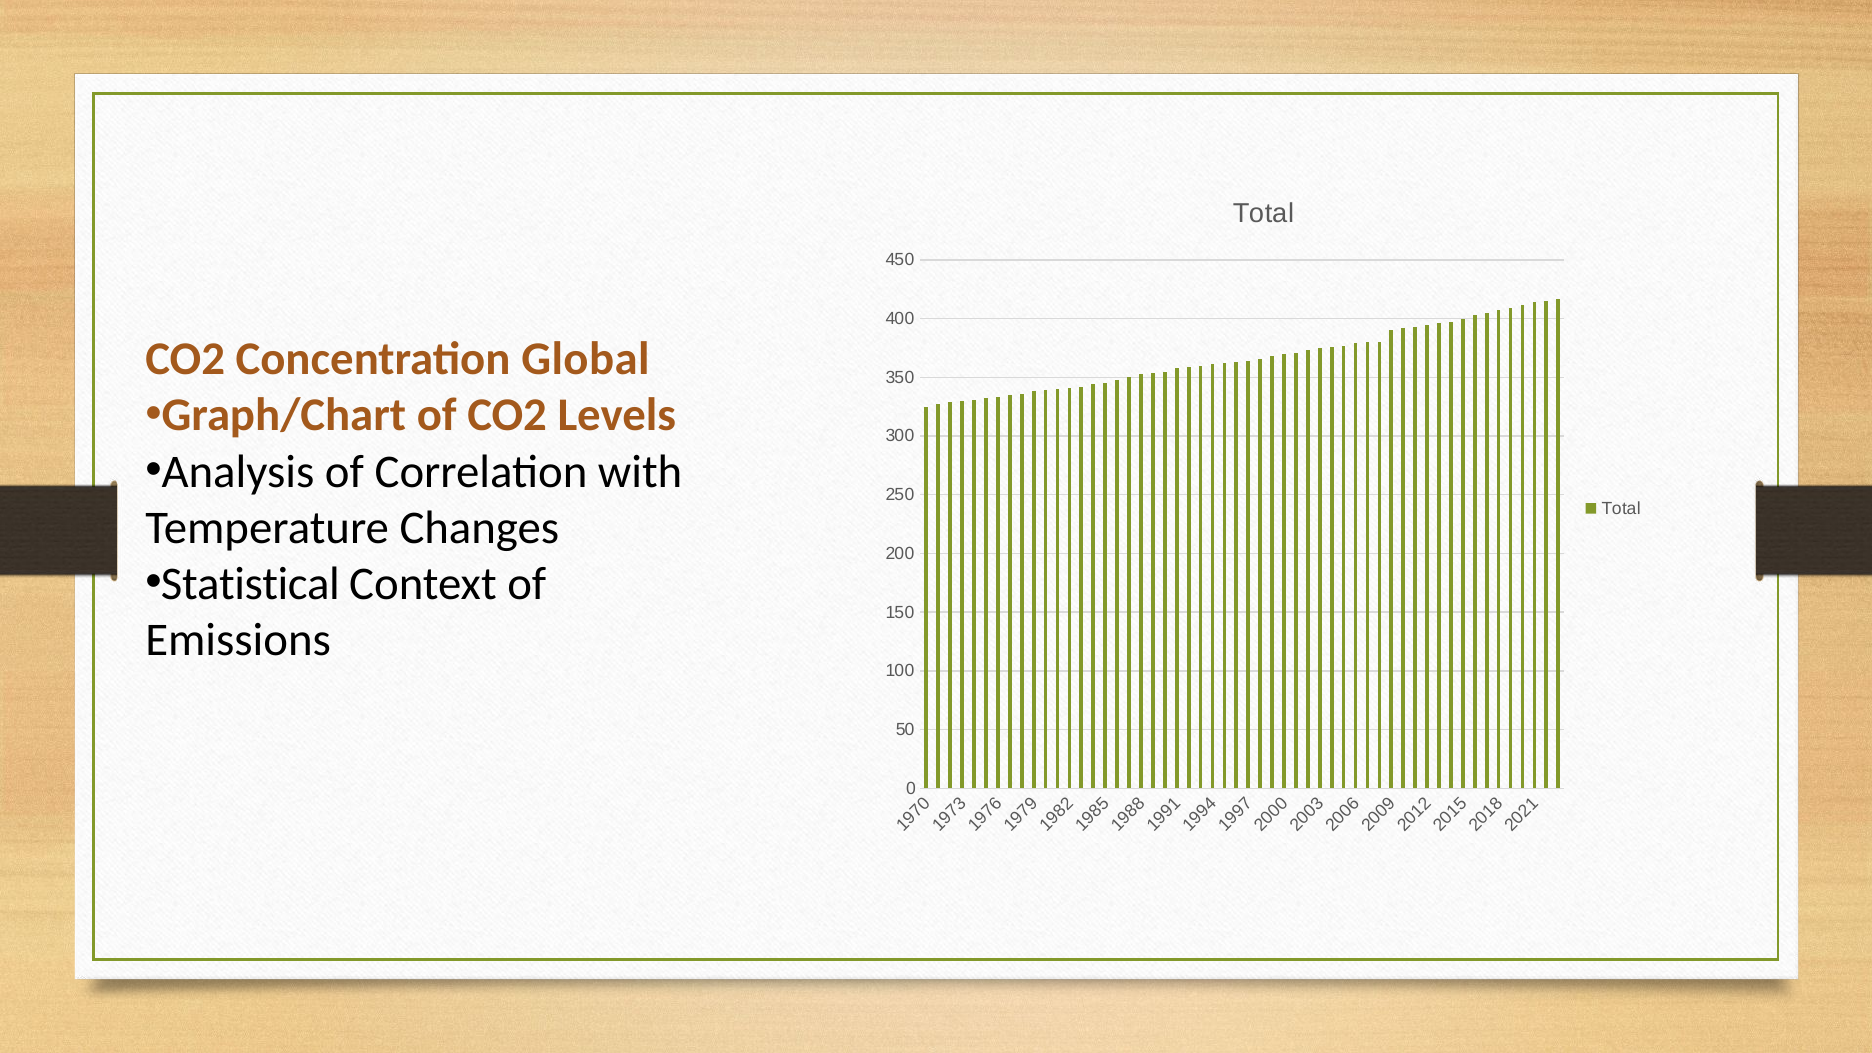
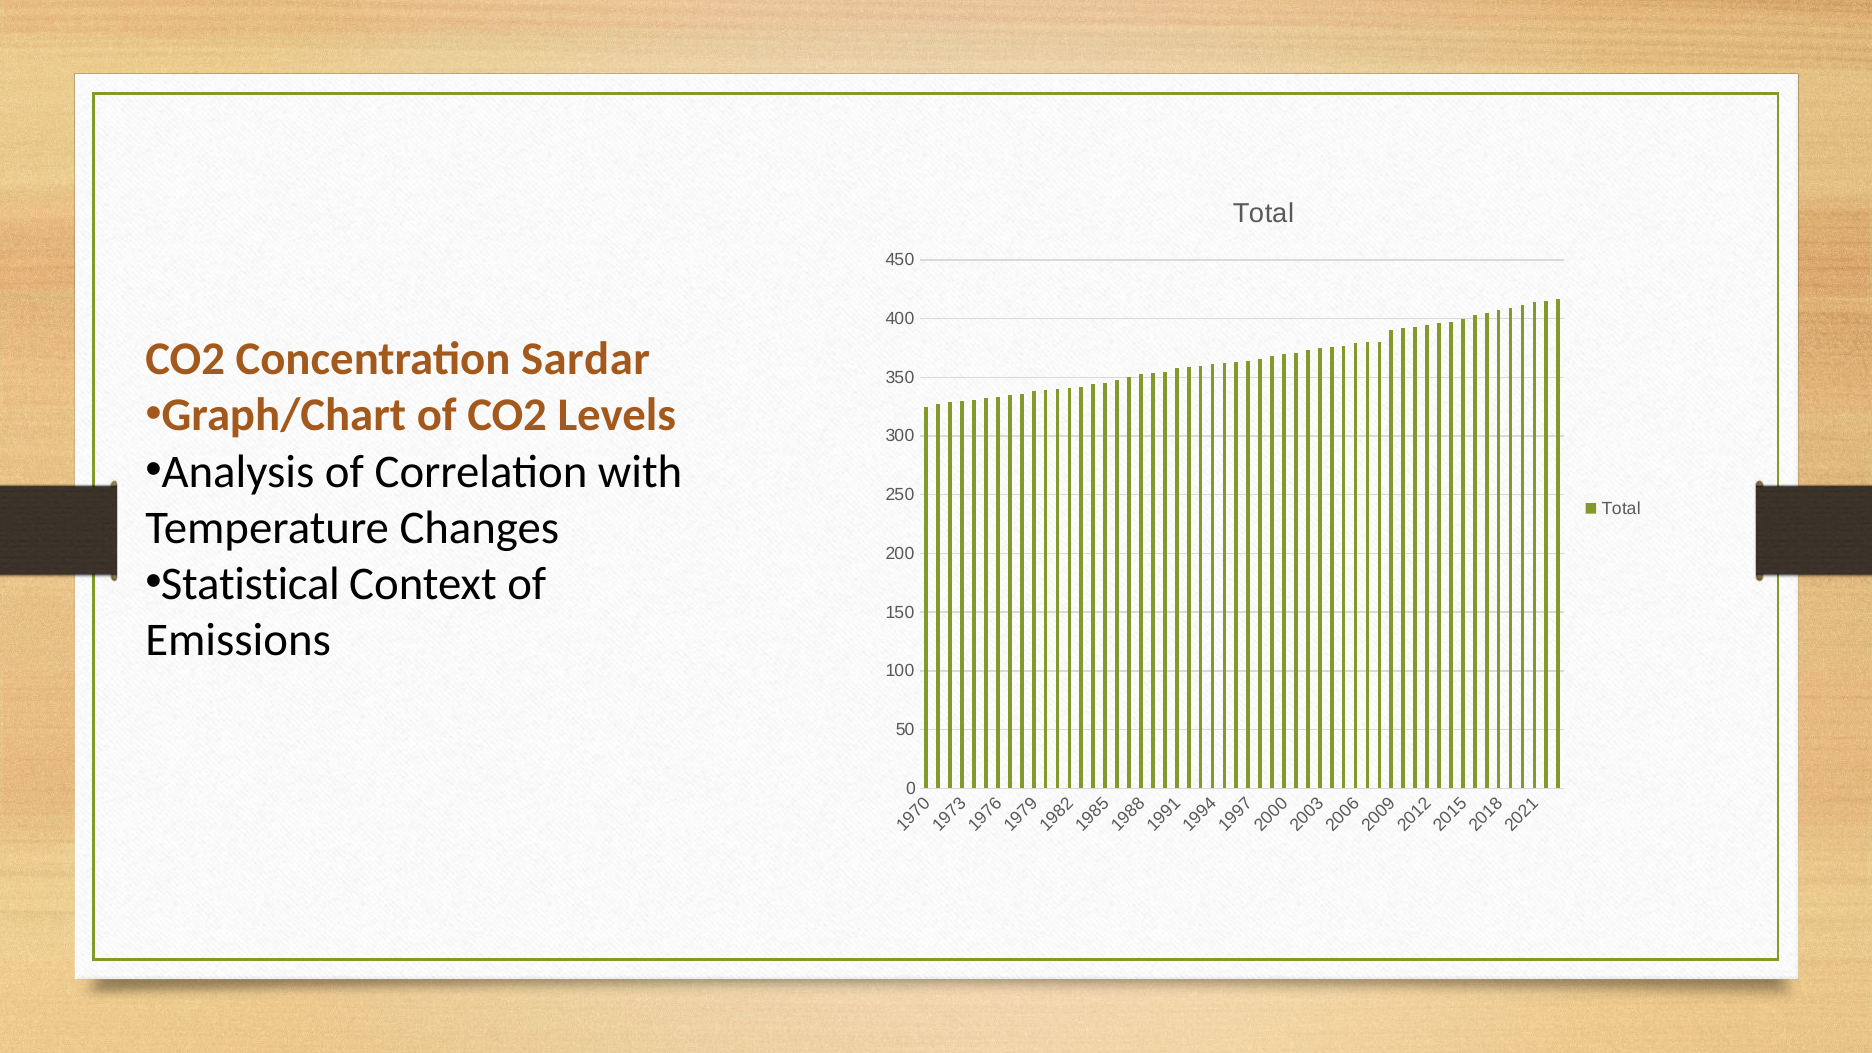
Global: Global -> Sardar
